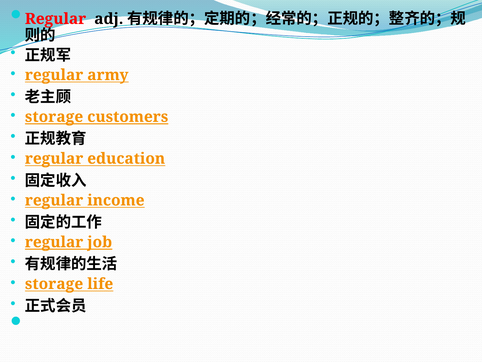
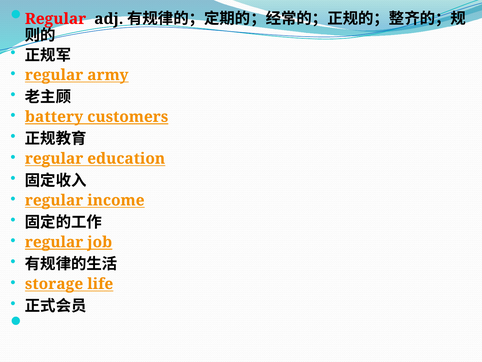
storage at (54, 117): storage -> battery
